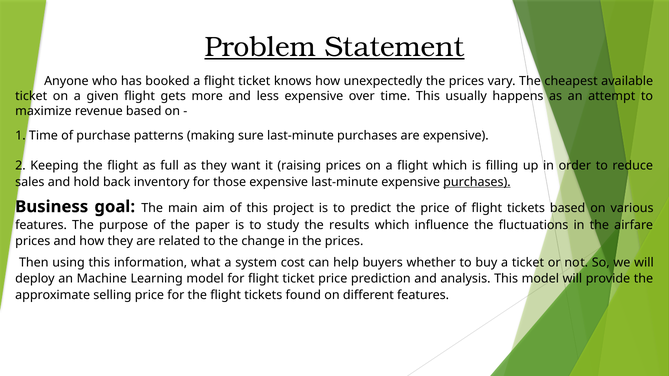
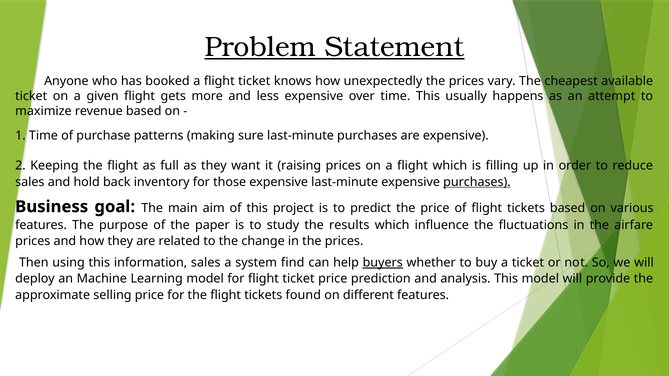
information what: what -> sales
cost: cost -> find
buyers underline: none -> present
